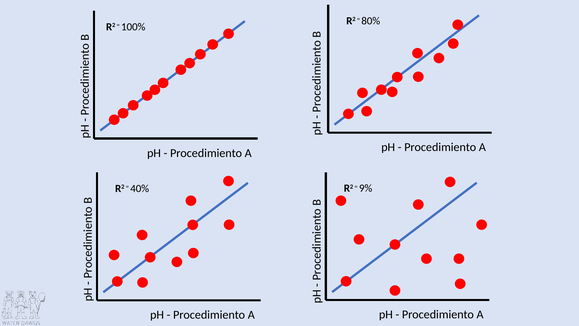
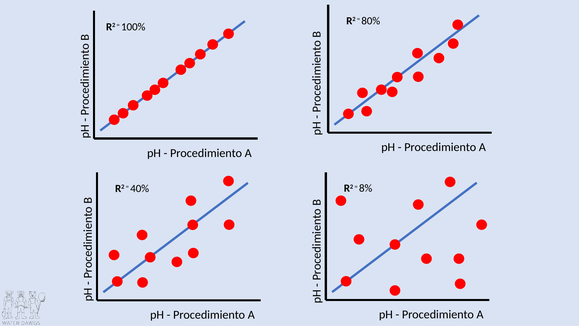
9%: 9% -> 8%
